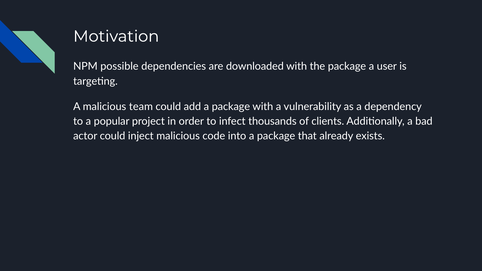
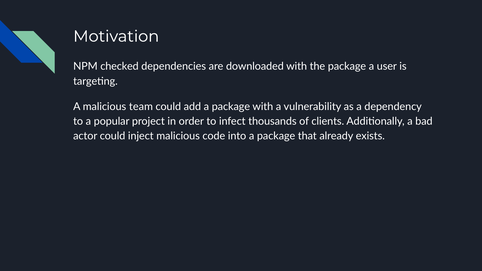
possible: possible -> checked
